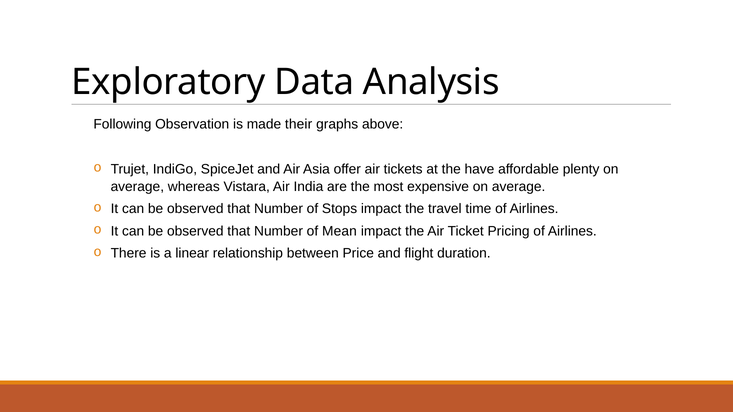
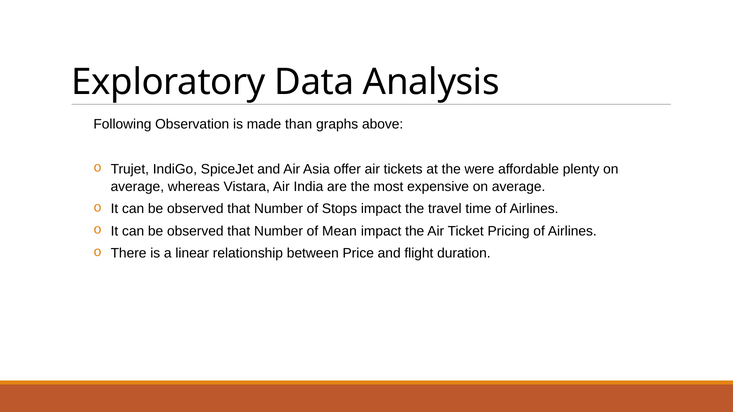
their: their -> than
have: have -> were
